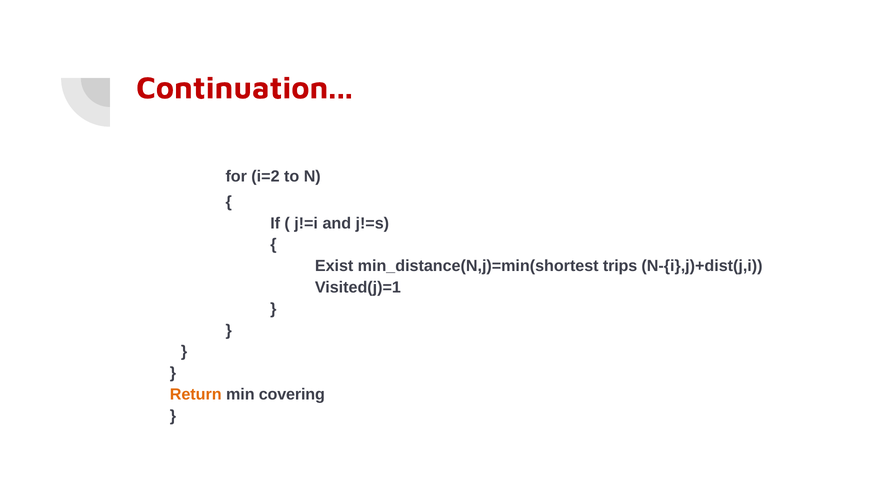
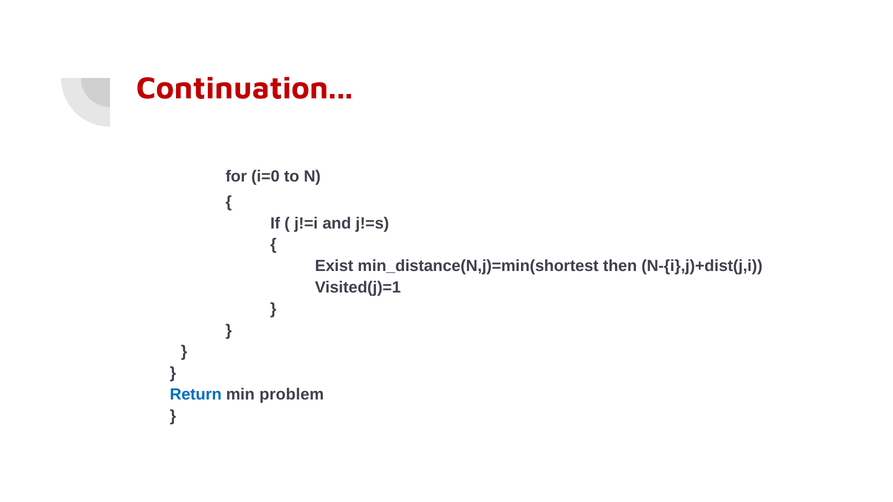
i=2: i=2 -> i=0
trips: trips -> then
Return colour: orange -> blue
covering: covering -> problem
